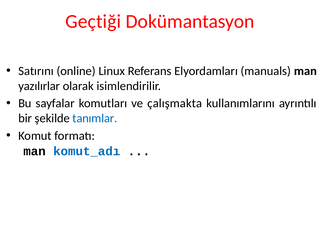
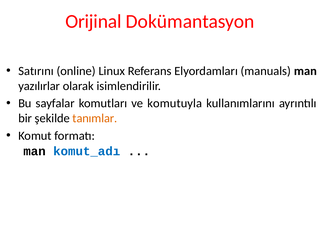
Geçtiği: Geçtiği -> Orijinal
çalışmakta: çalışmakta -> komutuyla
tanımlar colour: blue -> orange
